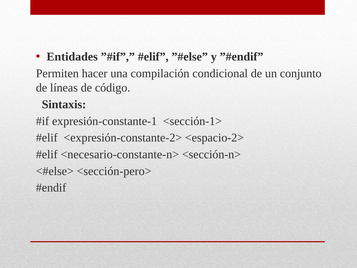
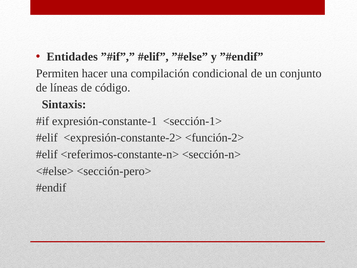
<espacio-2>: <espacio-2> -> <función-2>
<necesario-constante-n>: <necesario-constante-n> -> <referimos-constante-n>
